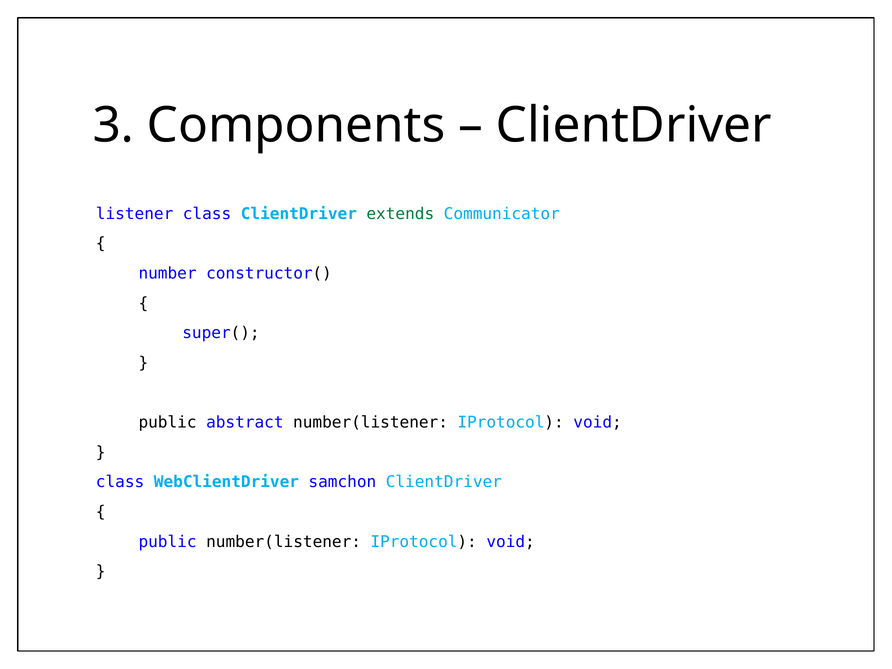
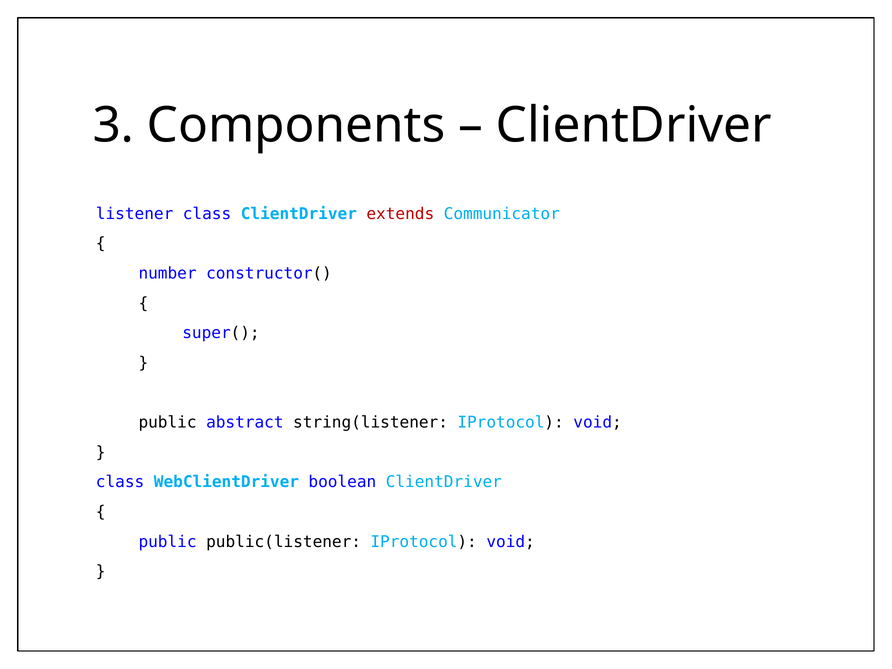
extends colour: green -> red
abstract number(listener: number(listener -> string(listener
samchon: samchon -> boolean
public number(listener: number(listener -> public(listener
